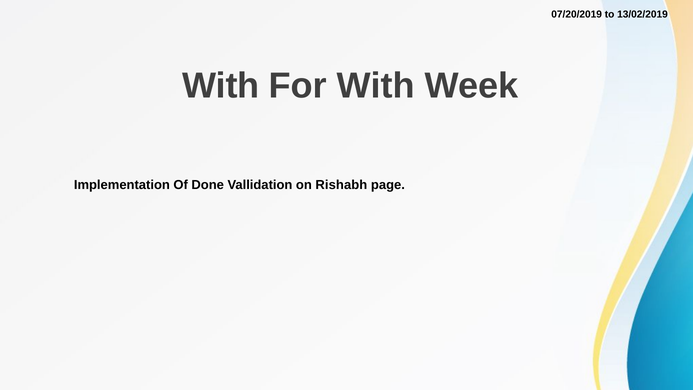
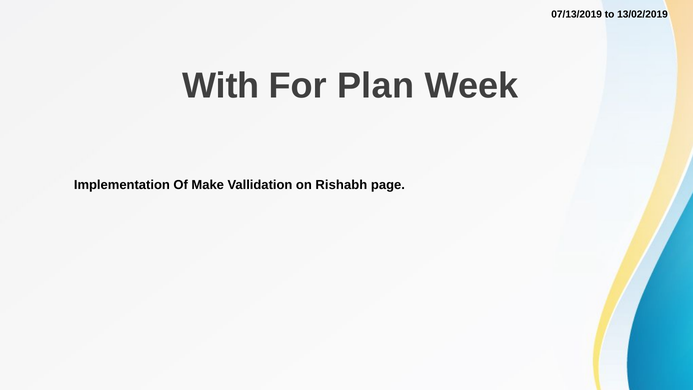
07/20/2019: 07/20/2019 -> 07/13/2019
For With: With -> Plan
Done: Done -> Make
